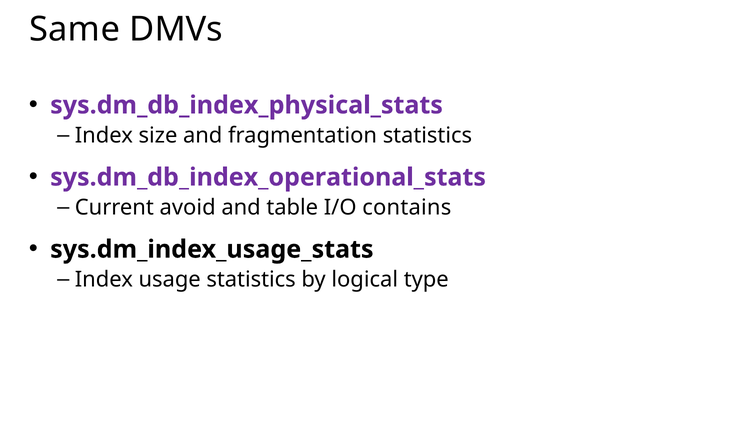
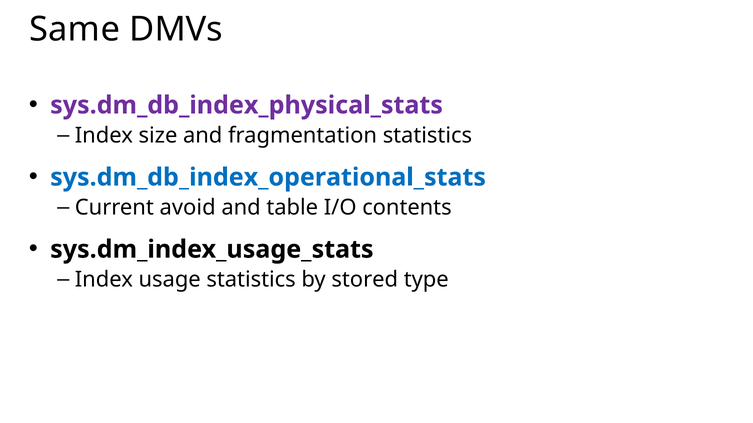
sys.dm_db_index_operational_stats colour: purple -> blue
contains: contains -> contents
logical: logical -> stored
